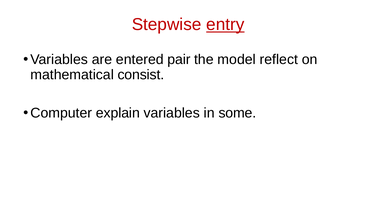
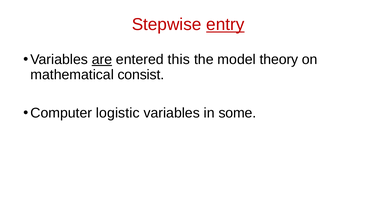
are underline: none -> present
pair: pair -> this
reflect: reflect -> theory
explain: explain -> logistic
